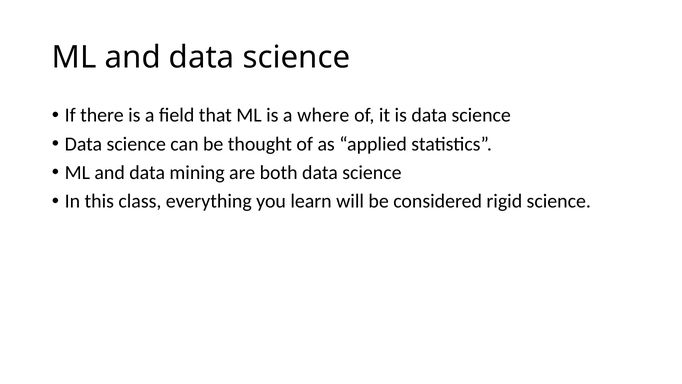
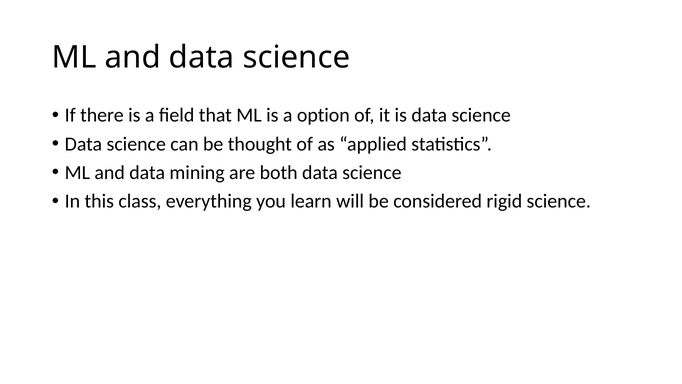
where: where -> option
